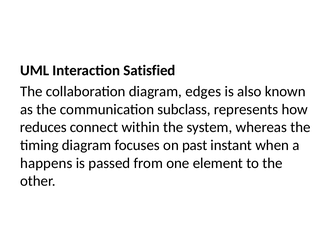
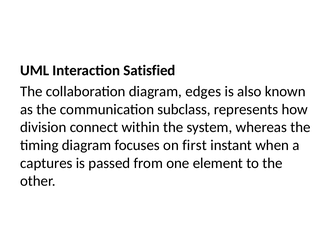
reduces: reduces -> division
past: past -> first
happens: happens -> captures
